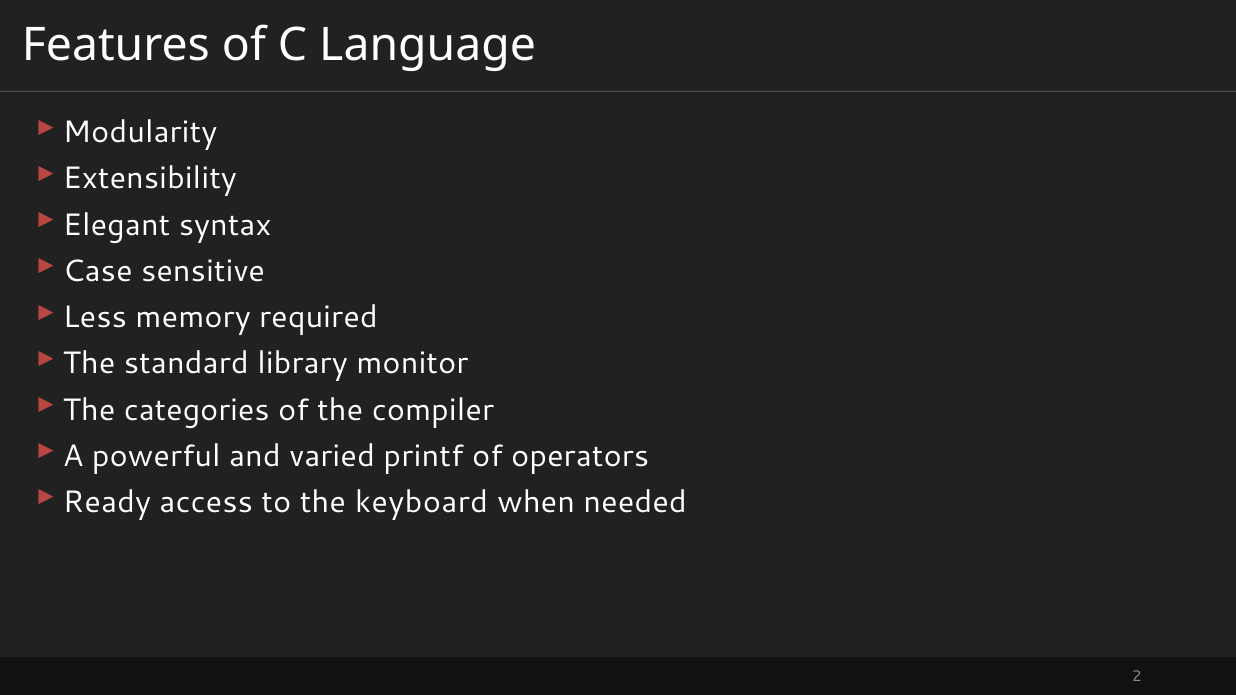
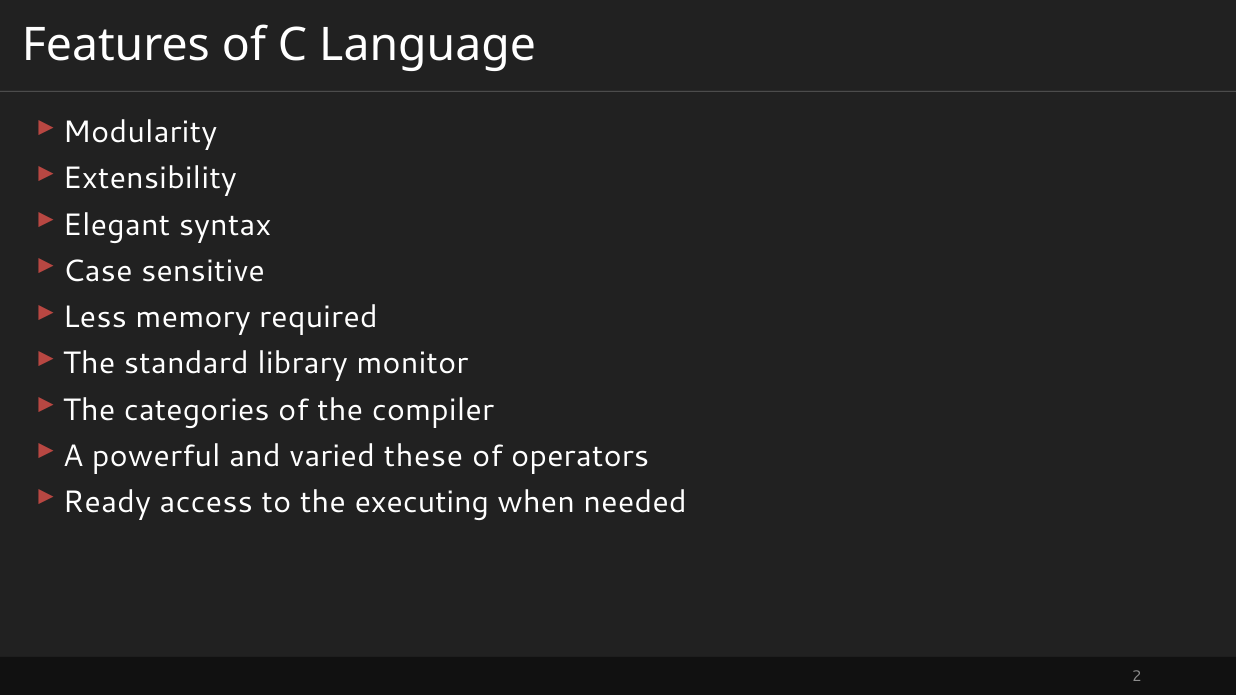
printf: printf -> these
keyboard: keyboard -> executing
